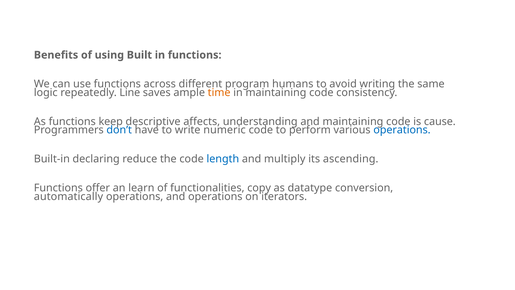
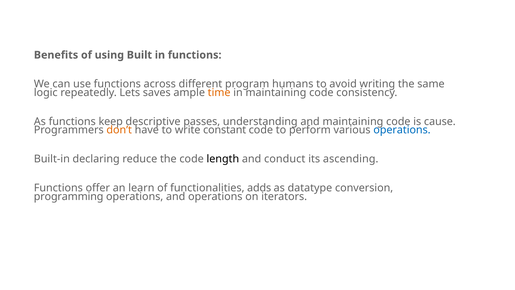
Line: Line -> Lets
affects: affects -> passes
don’t colour: blue -> orange
numeric: numeric -> constant
length colour: blue -> black
multiply: multiply -> conduct
copy: copy -> adds
automatically: automatically -> programming
